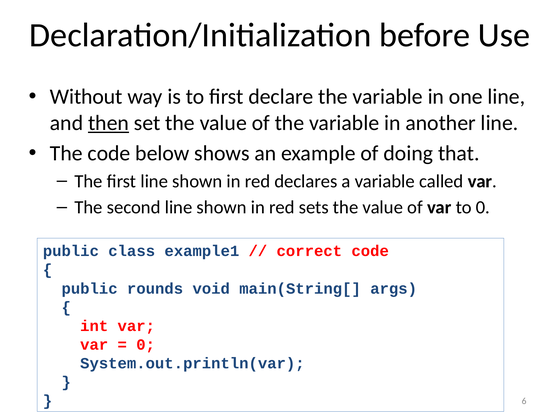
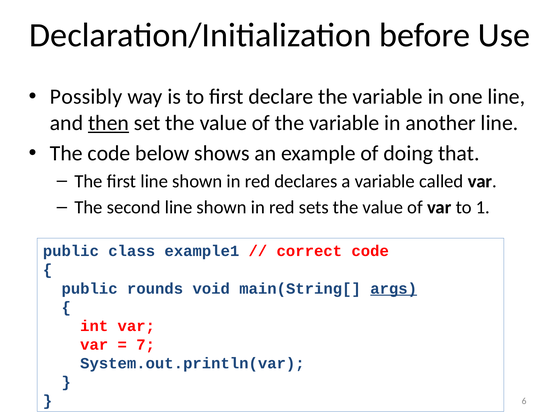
Without: Without -> Possibly
to 0: 0 -> 1
args underline: none -> present
0 at (146, 345): 0 -> 7
